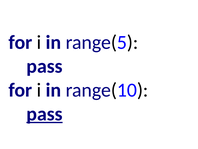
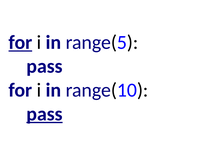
for at (20, 42) underline: none -> present
